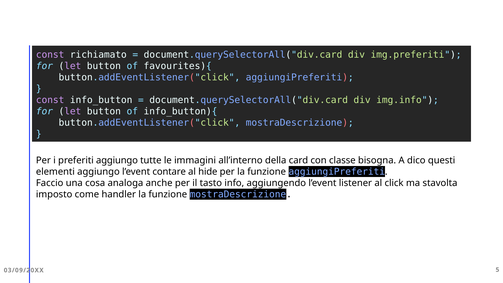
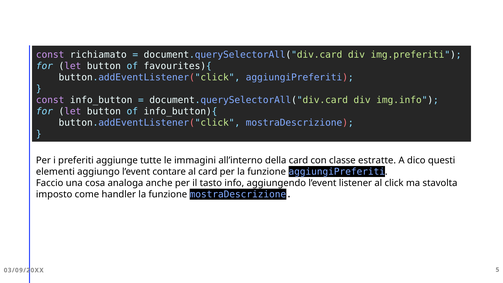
preferiti aggiungo: aggiungo -> aggiunge
bisogna: bisogna -> estratte
al hide: hide -> card
